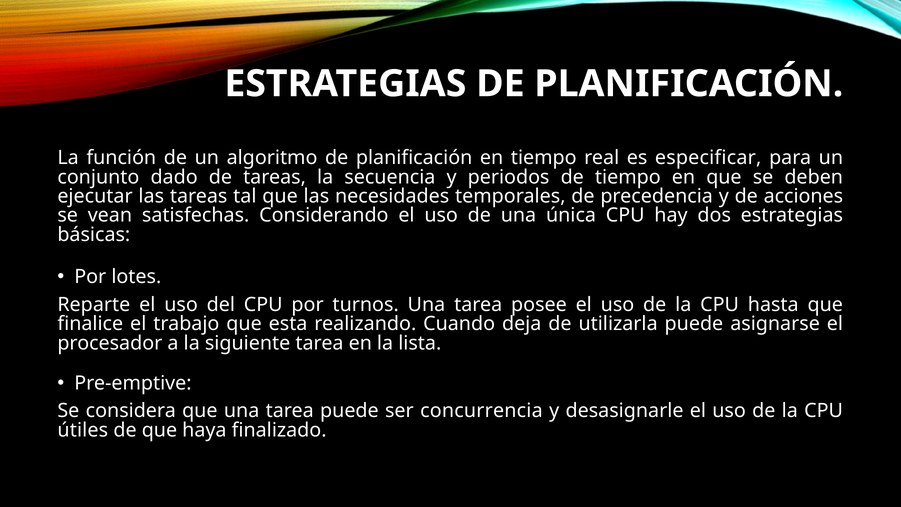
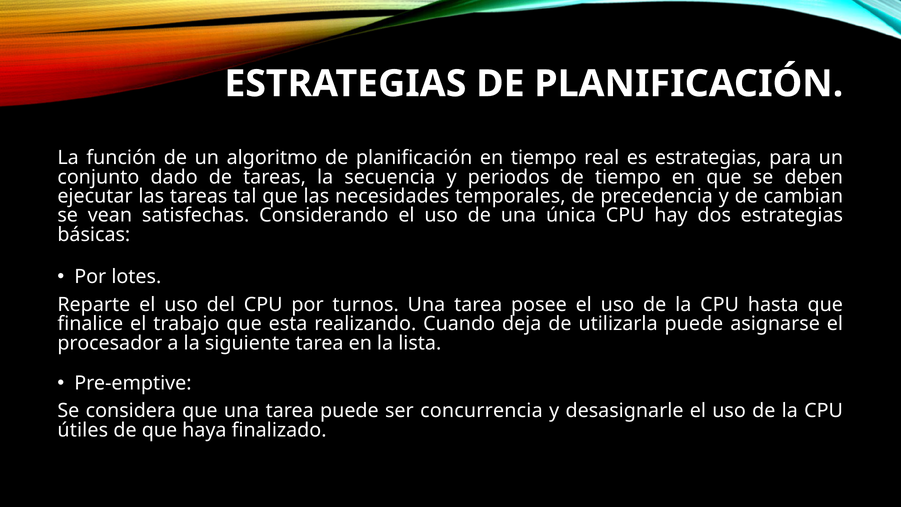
es especificar: especificar -> estrategias
acciones: acciones -> cambian
